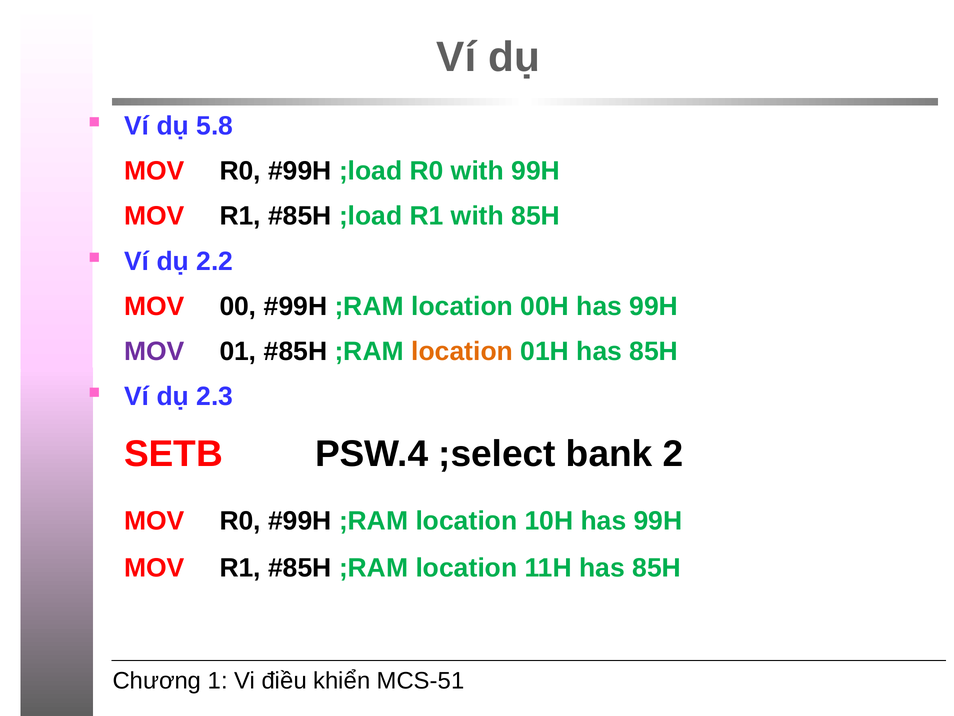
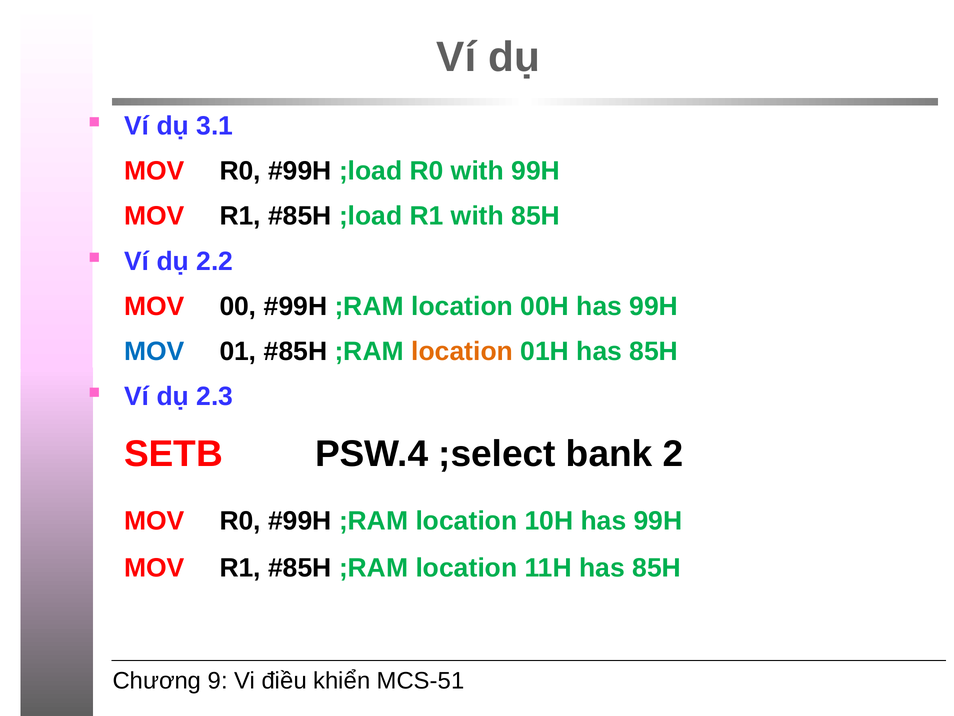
5.8: 5.8 -> 3.1
MOV at (154, 351) colour: purple -> blue
1: 1 -> 9
